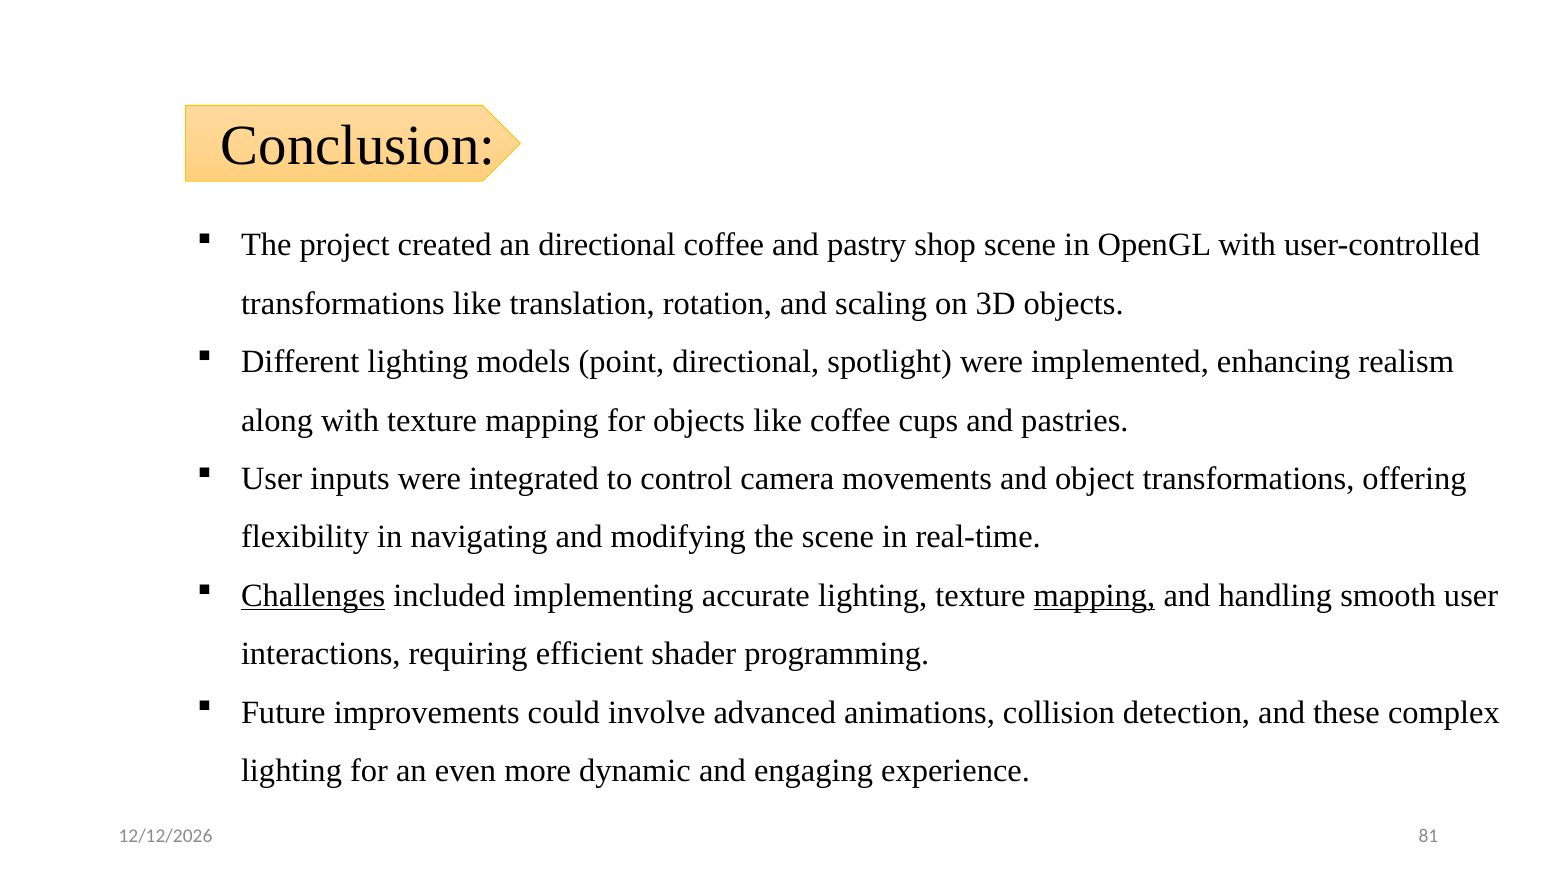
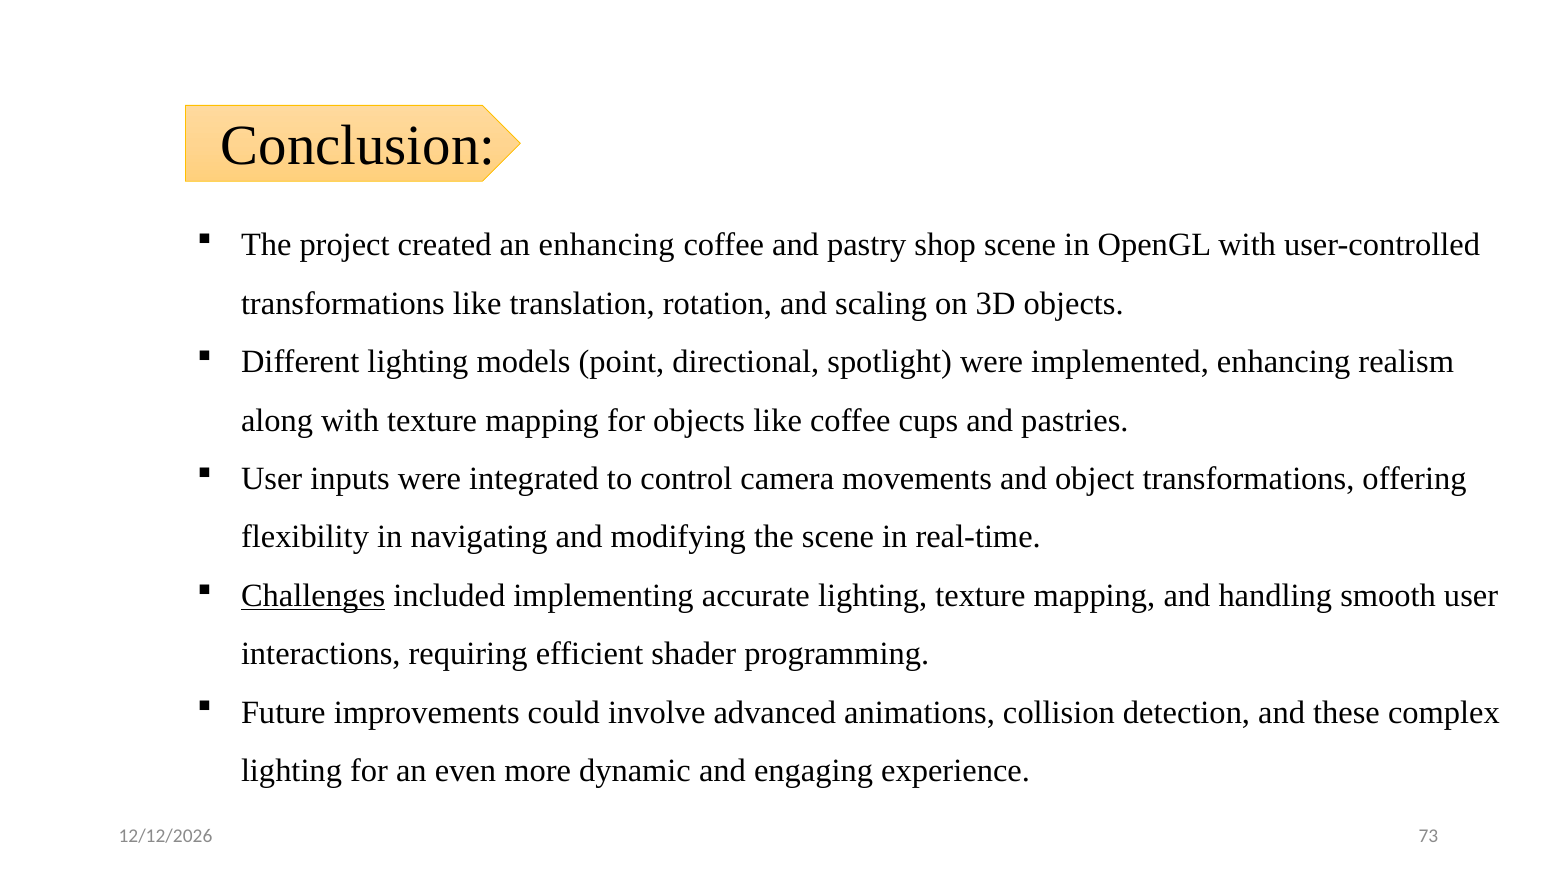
an directional: directional -> enhancing
mapping at (1094, 595) underline: present -> none
81: 81 -> 73
